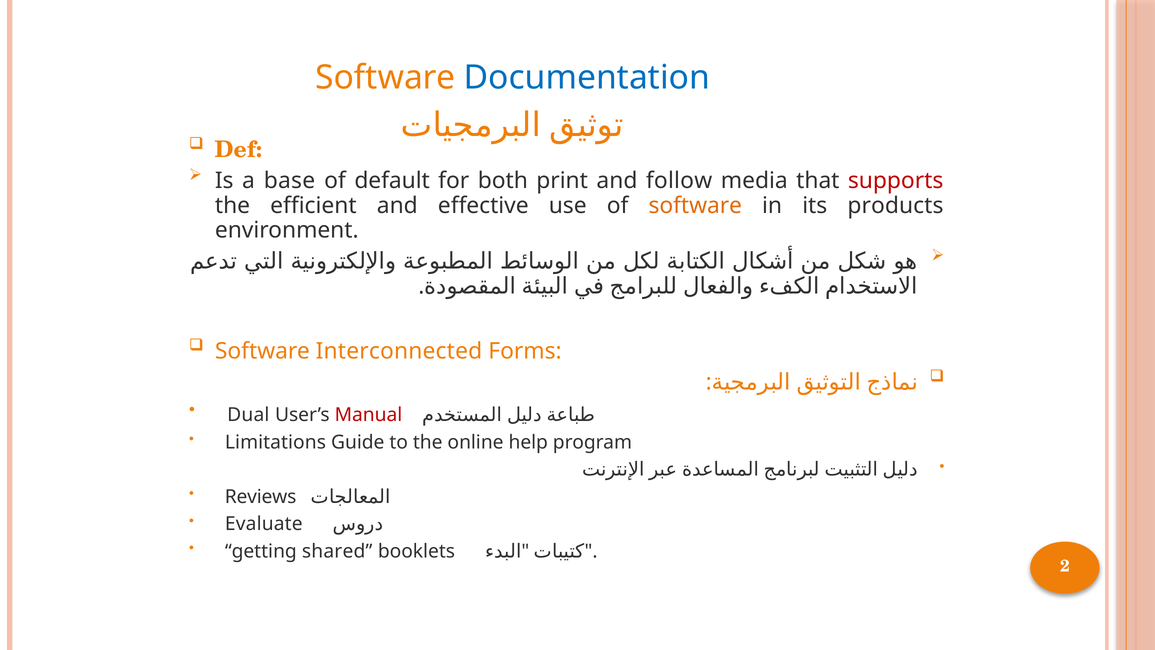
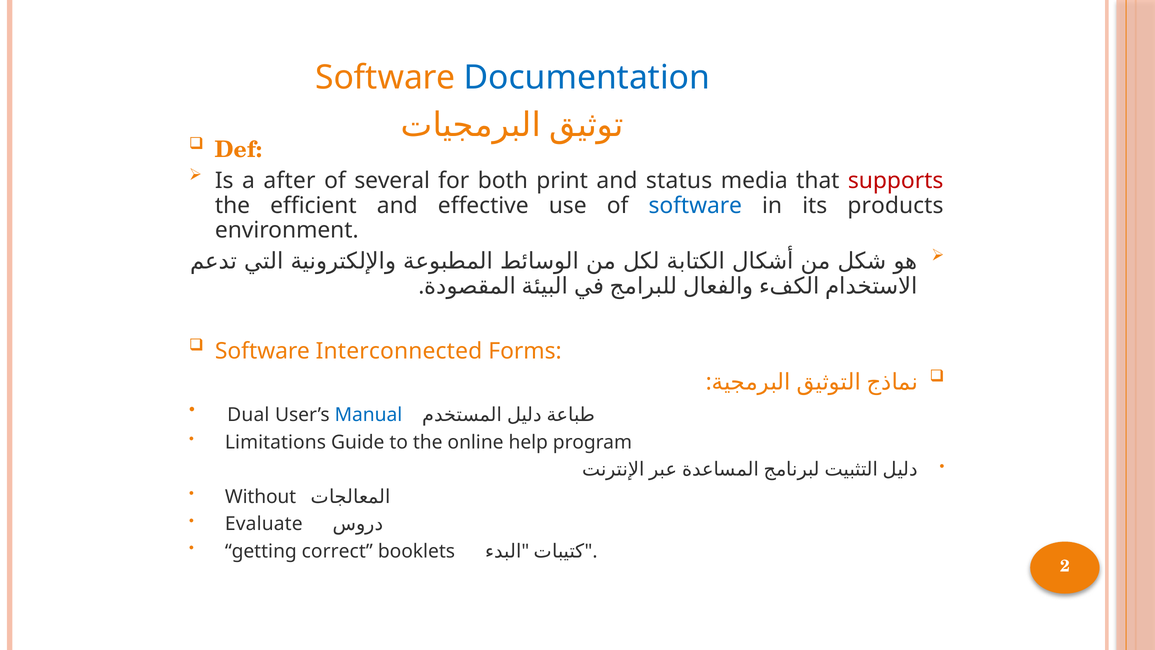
base: base -> after
default: default -> several
follow: follow -> status
software at (695, 205) colour: orange -> blue
Manual colour: red -> blue
Reviews: Reviews -> Without
shared: shared -> correct
